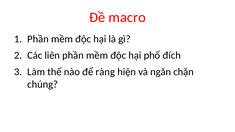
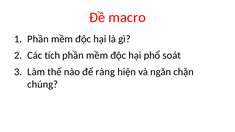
liên: liên -> tích
đích: đích -> soát
